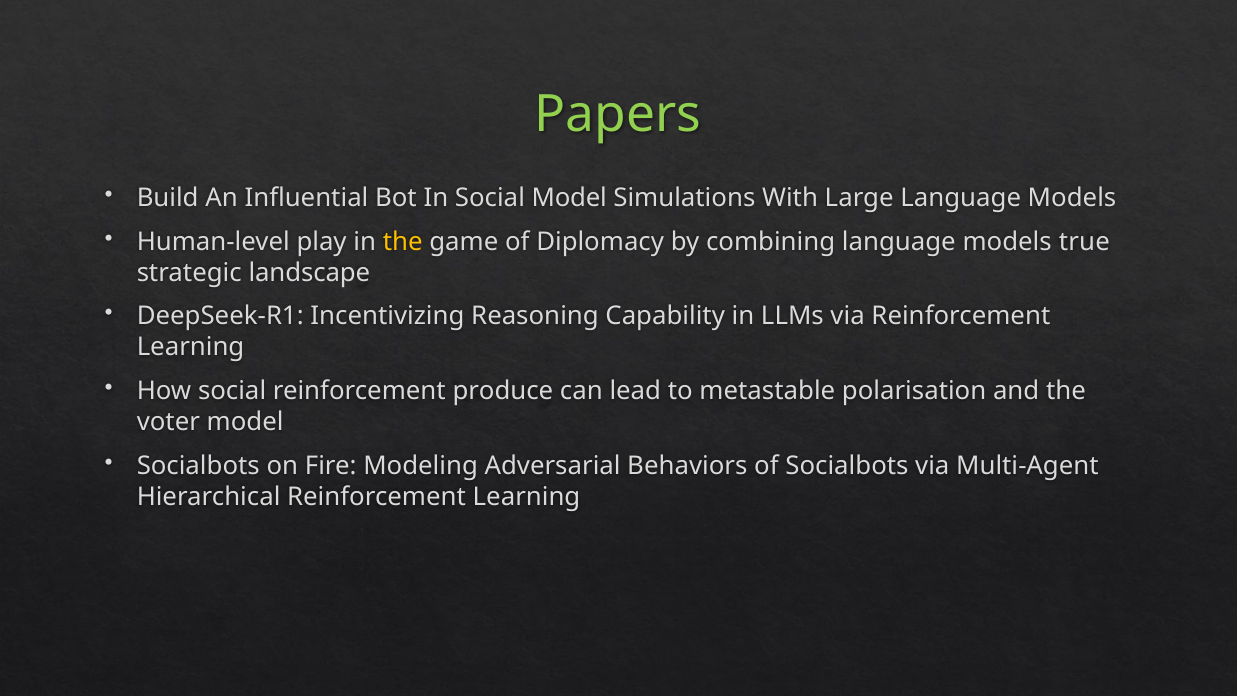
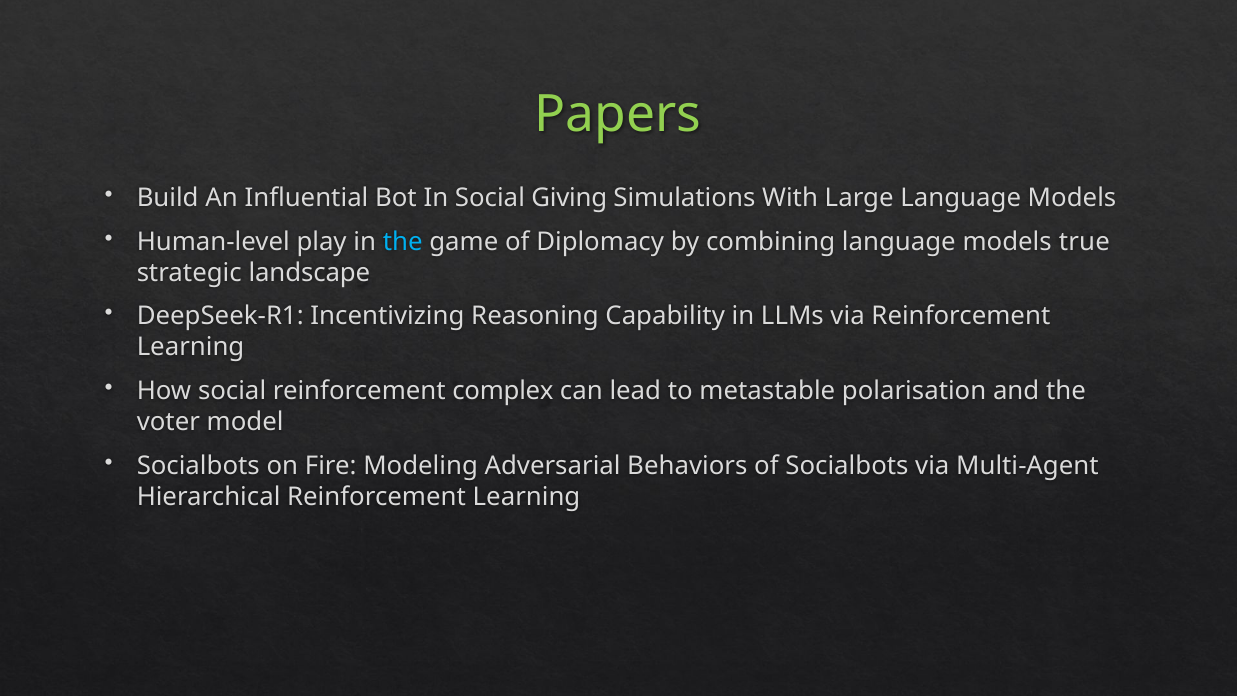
Social Model: Model -> Giving
the at (403, 242) colour: yellow -> light blue
produce: produce -> complex
